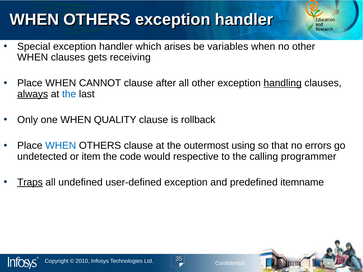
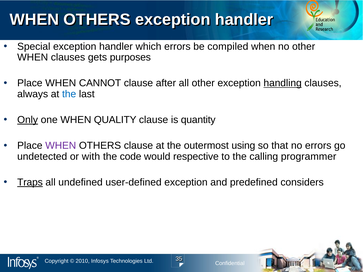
which arises: arises -> errors
variables: variables -> compiled
receiving: receiving -> purposes
always underline: present -> none
Only underline: none -> present
rollback: rollback -> quantity
WHEN at (61, 146) colour: blue -> purple
item: item -> with
itemname: itemname -> considers
